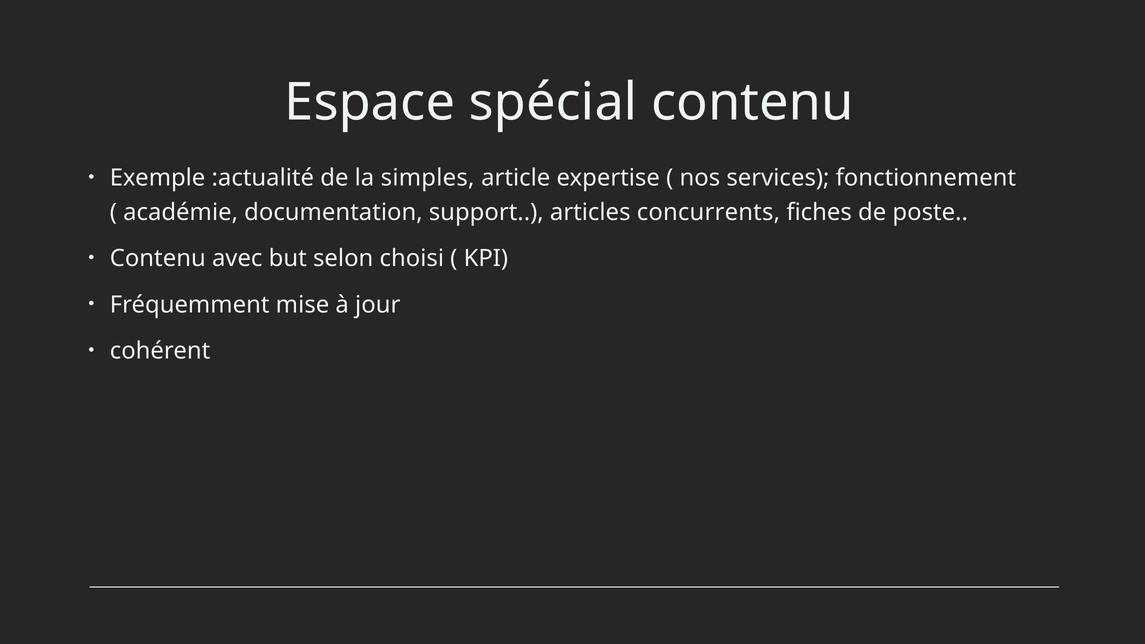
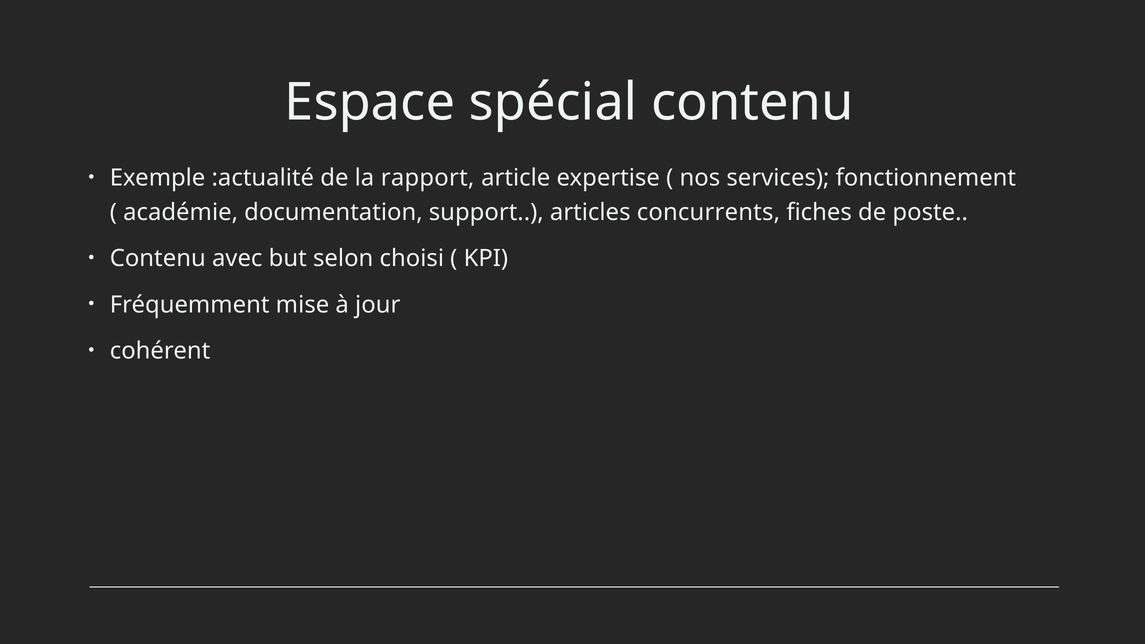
simples: simples -> rapport
